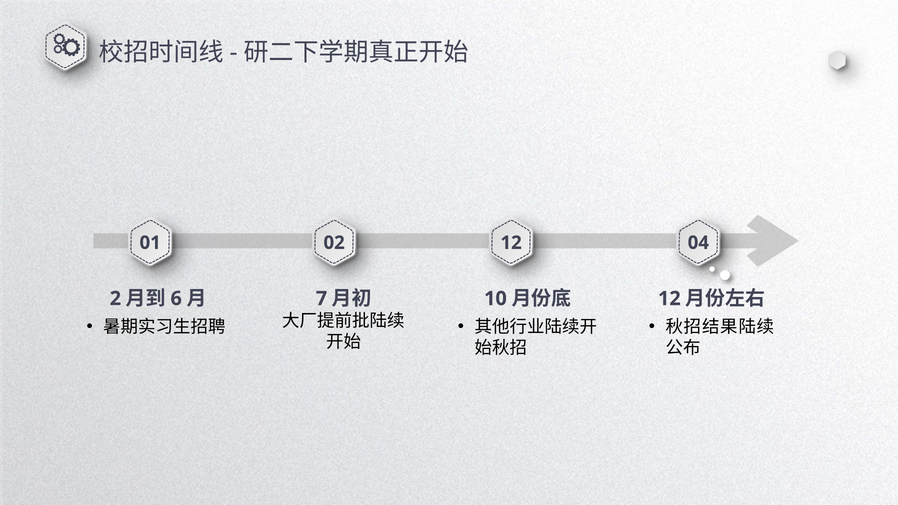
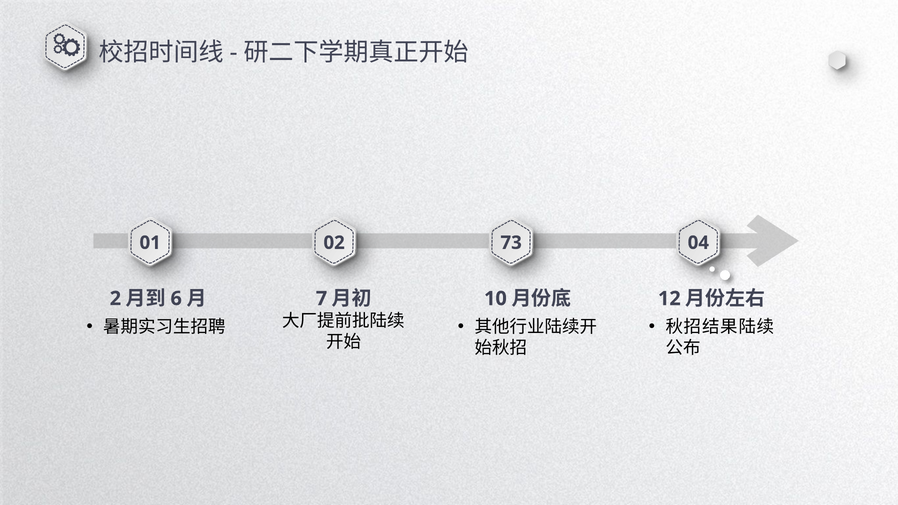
02 12: 12 -> 73
